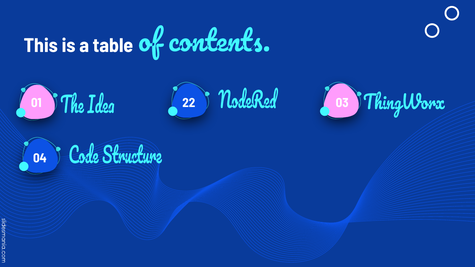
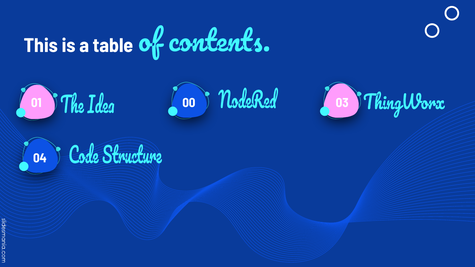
22: 22 -> 00
